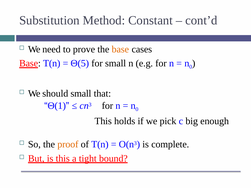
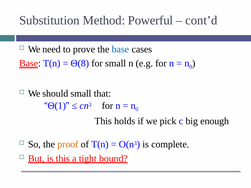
Constant: Constant -> Powerful
base at (120, 49) colour: orange -> blue
Θ(5: Θ(5 -> Θ(8
